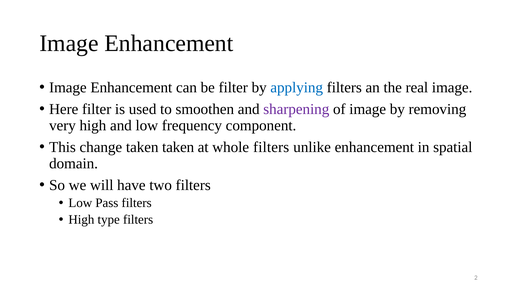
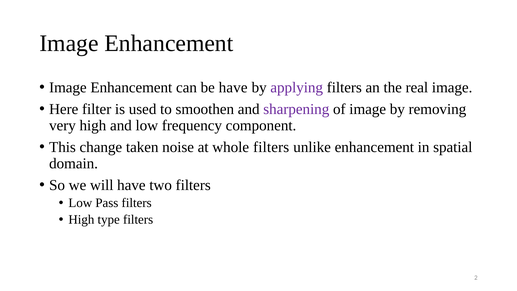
be filter: filter -> have
applying colour: blue -> purple
taken taken: taken -> noise
